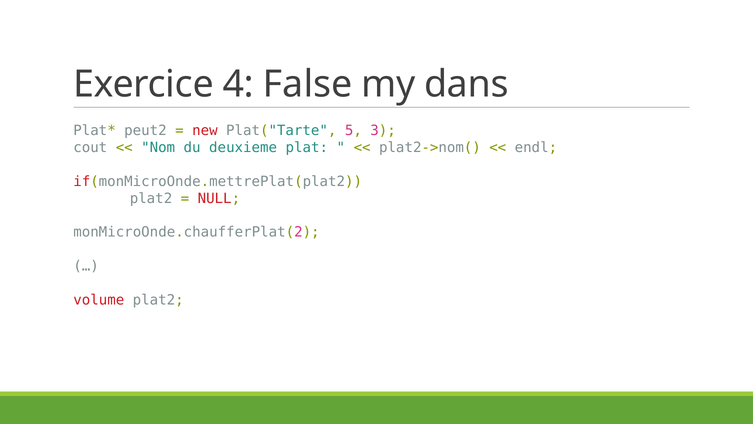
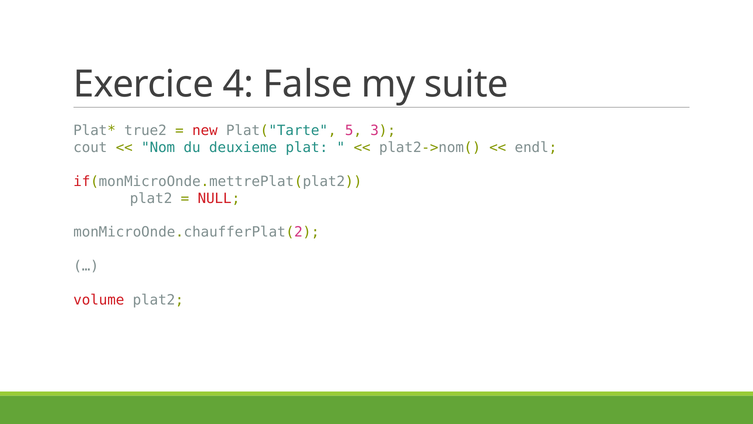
dans: dans -> suite
peut2: peut2 -> true2
